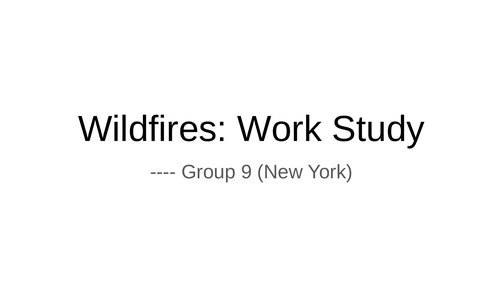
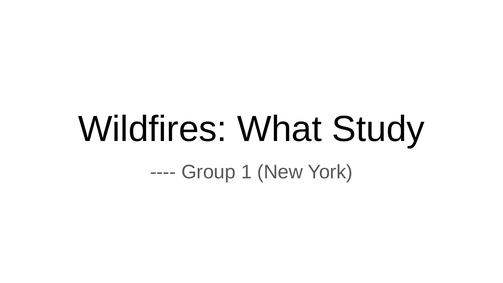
Work: Work -> What
9: 9 -> 1
